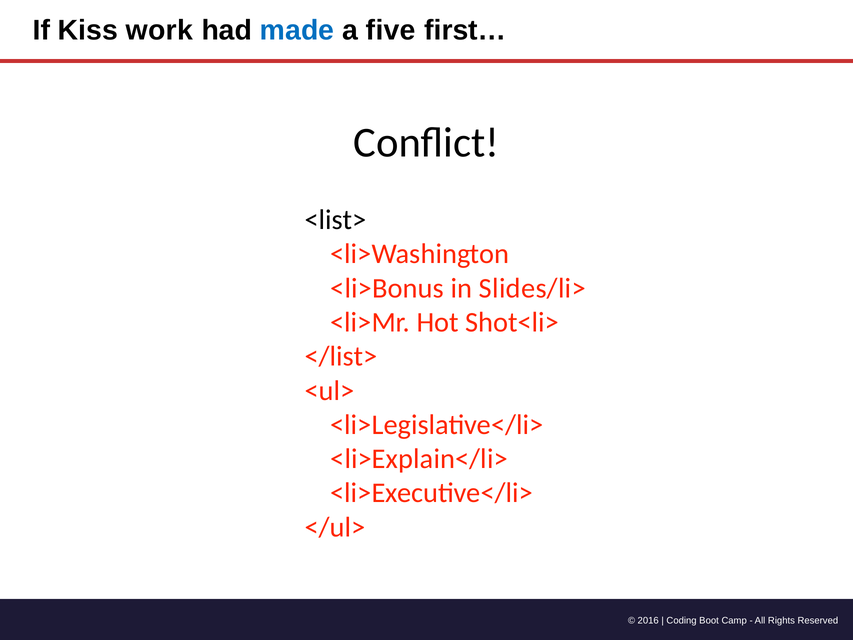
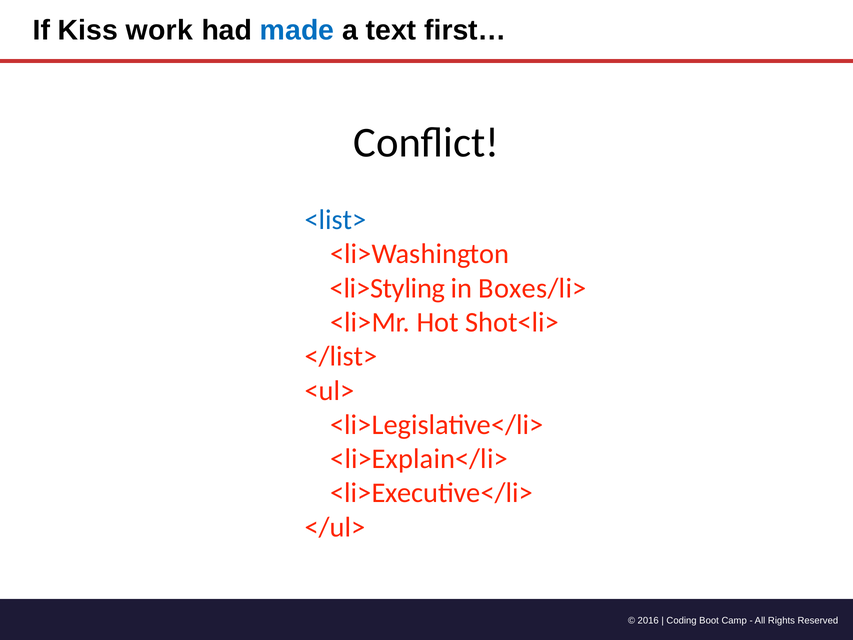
five: five -> text
<list> colour: black -> blue
<li>Bonus: <li>Bonus -> <li>Styling
Slides/li>: Slides/li> -> Boxes/li>
